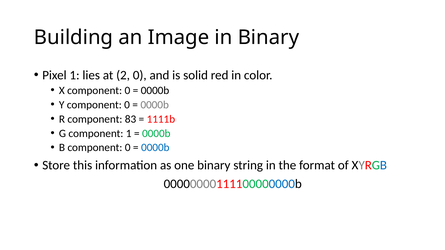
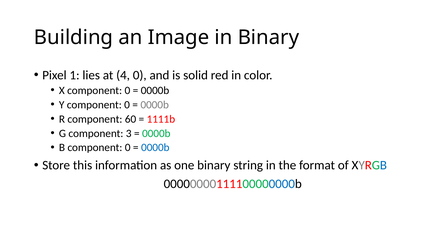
2: 2 -> 4
83: 83 -> 60
component 1: 1 -> 3
